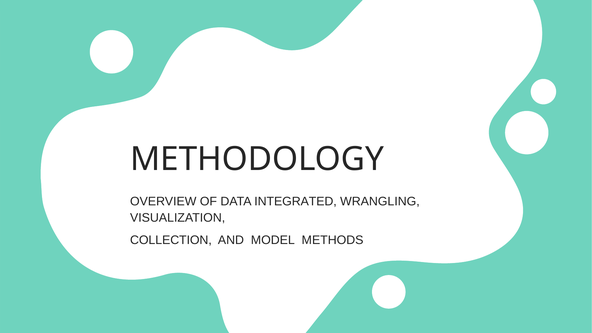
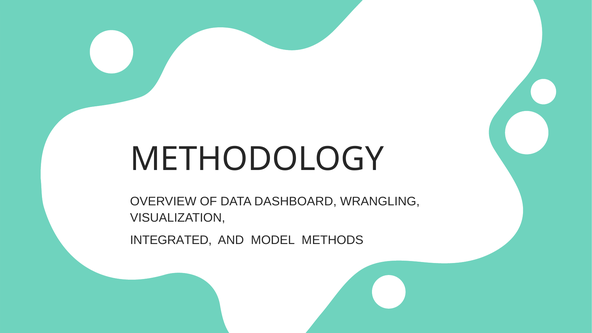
INTEGRATED: INTEGRATED -> DASHBOARD
COLLECTION: COLLECTION -> INTEGRATED
